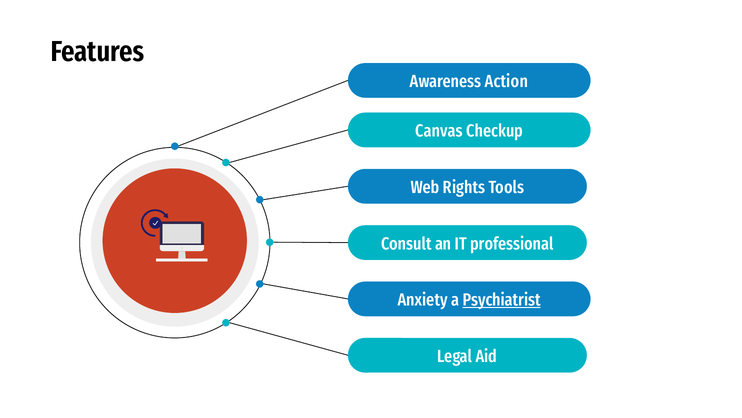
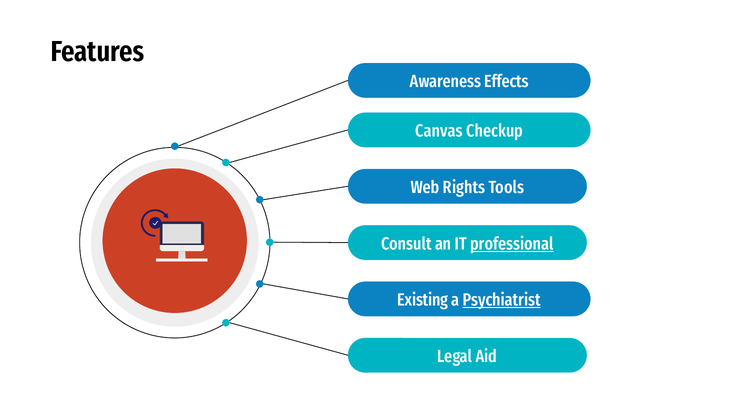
Action: Action -> Effects
professional underline: none -> present
Anxiety: Anxiety -> Existing
